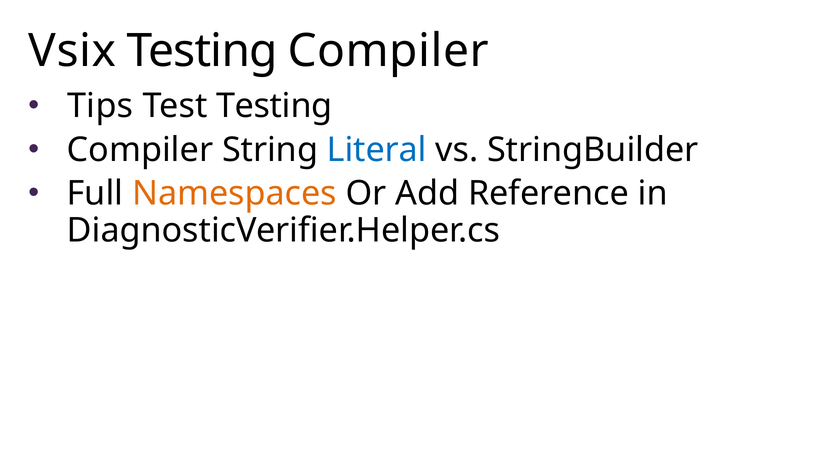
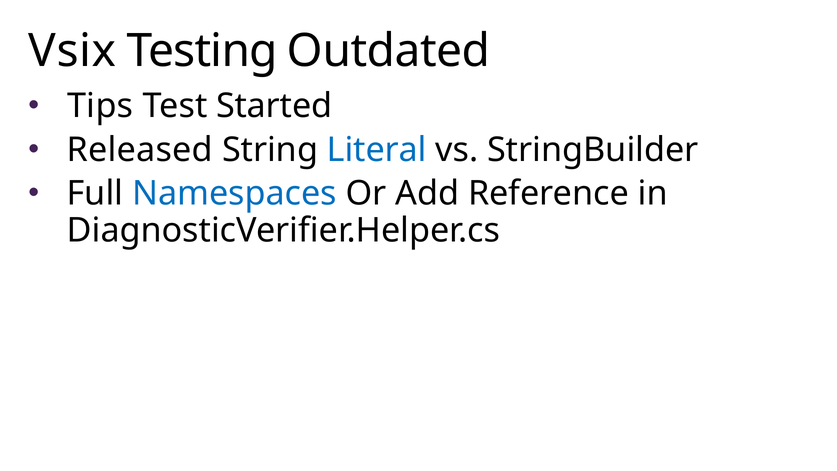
Testing Compiler: Compiler -> Outdated
Test Testing: Testing -> Started
Compiler at (140, 150): Compiler -> Released
Namespaces colour: orange -> blue
